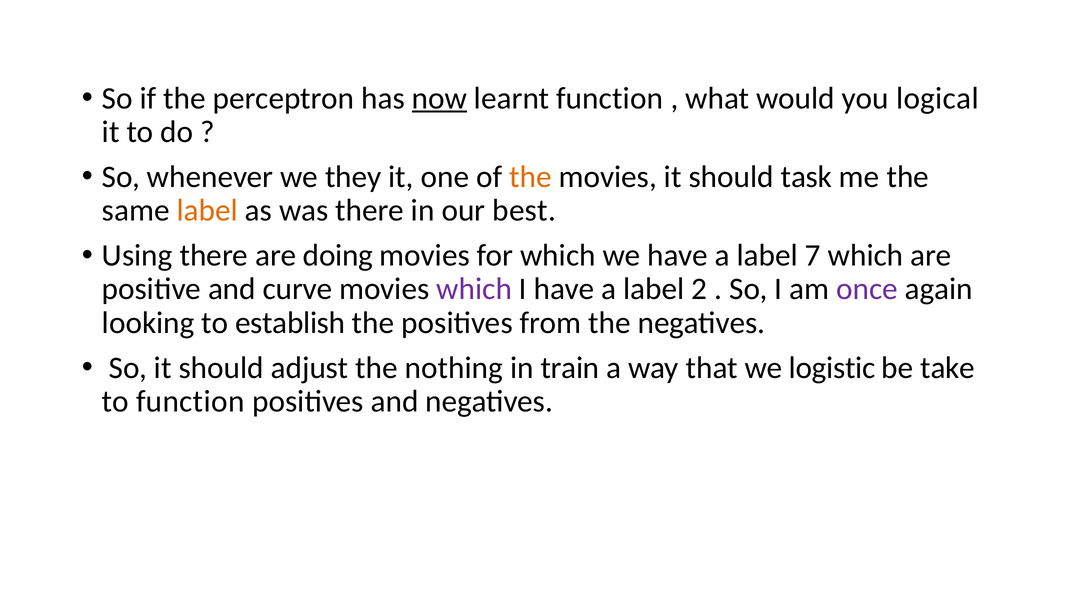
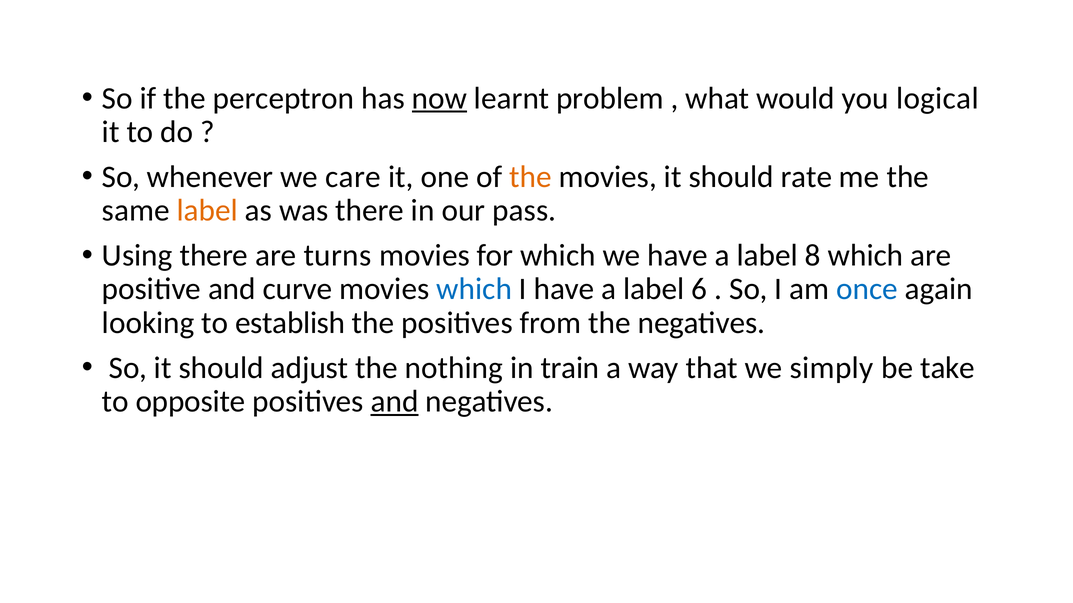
learnt function: function -> problem
they: they -> care
task: task -> rate
best: best -> pass
doing: doing -> turns
7: 7 -> 8
which at (474, 289) colour: purple -> blue
2: 2 -> 6
once colour: purple -> blue
logistic: logistic -> simply
to function: function -> opposite
and at (395, 402) underline: none -> present
